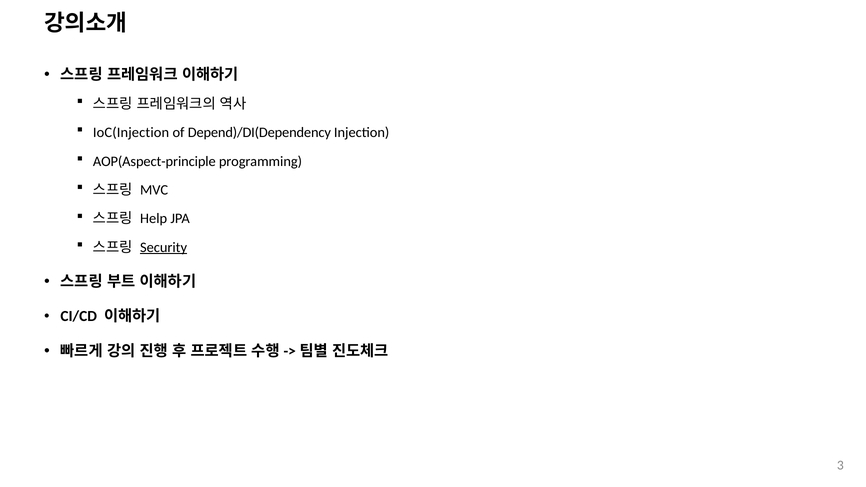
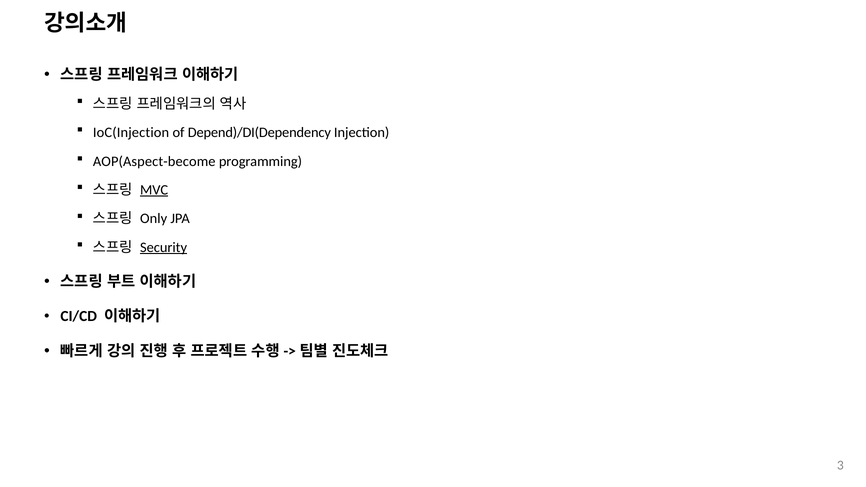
AOP(Aspect-principle: AOP(Aspect-principle -> AOP(Aspect-become
MVC underline: none -> present
Help: Help -> Only
